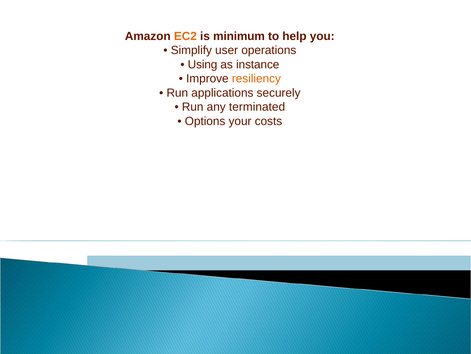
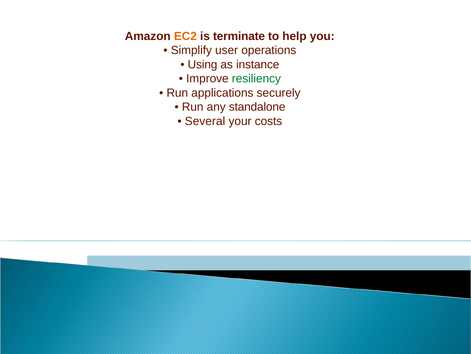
minimum: minimum -> terminate
resiliency colour: orange -> green
terminated: terminated -> standalone
Options: Options -> Several
